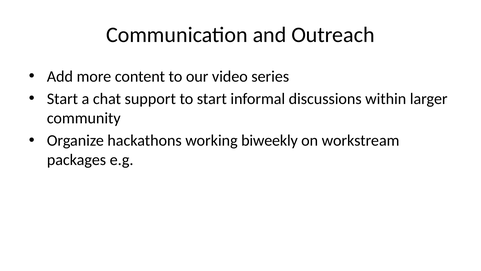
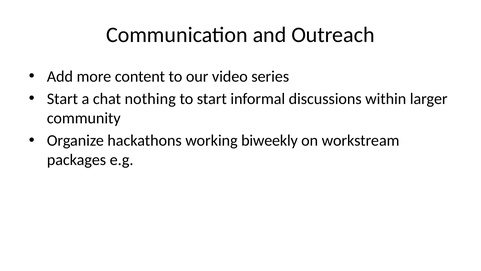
support: support -> nothing
